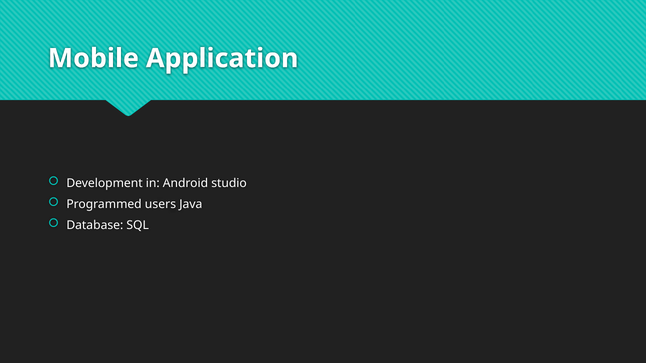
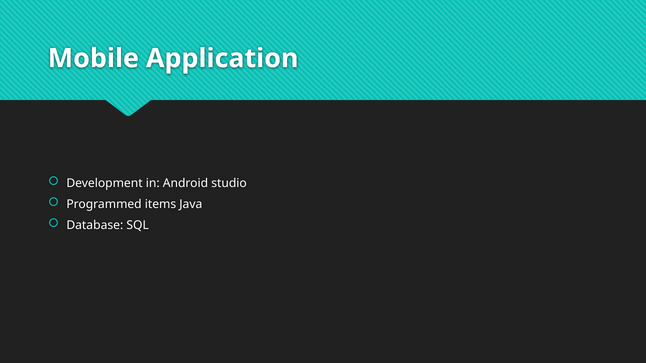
users: users -> items
